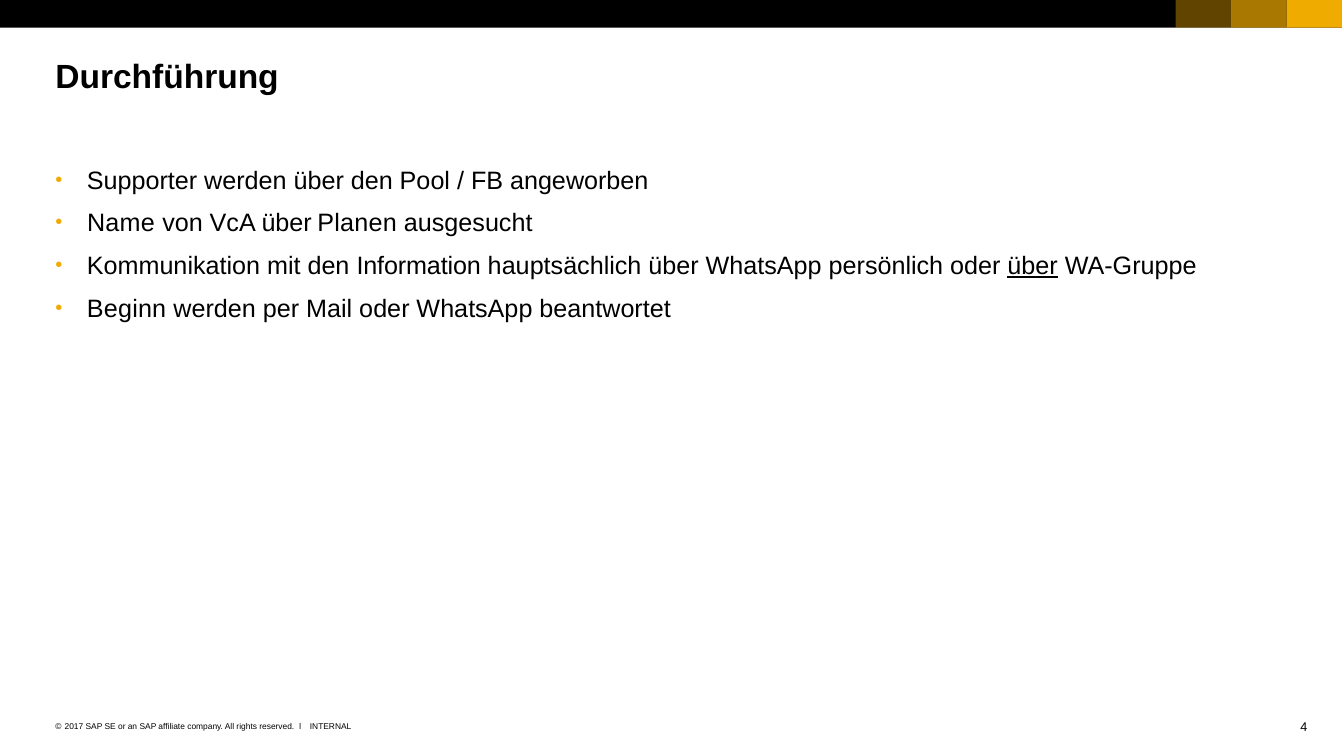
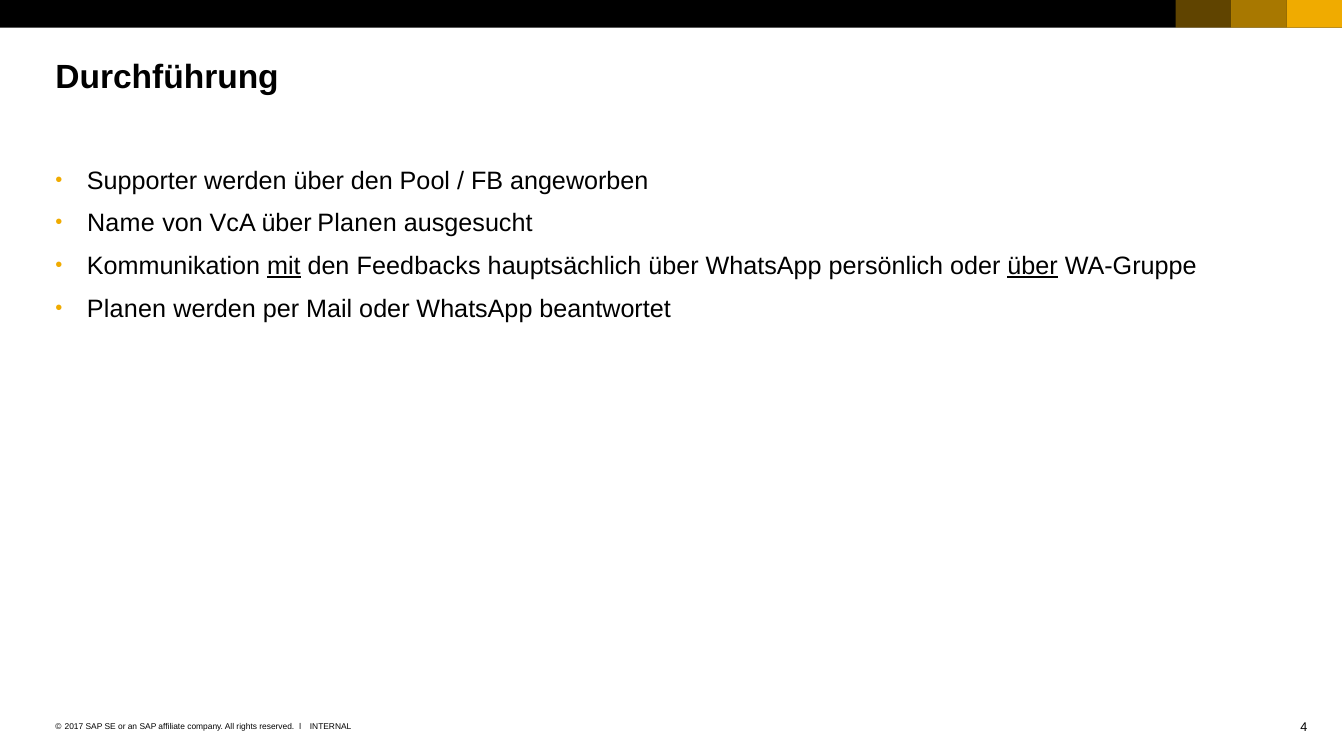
mit underline: none -> present
Information: Information -> Feedbacks
Beginn at (127, 309): Beginn -> Planen
